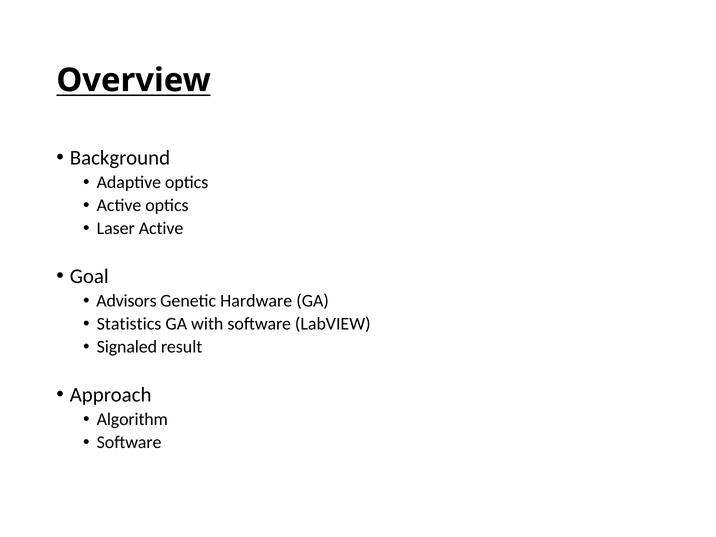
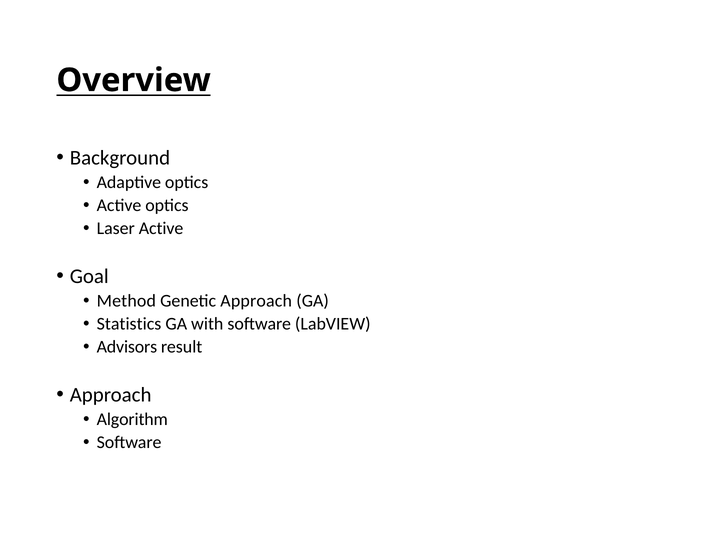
Advisors: Advisors -> Method
Genetic Hardware: Hardware -> Approach
Signaled: Signaled -> Advisors
